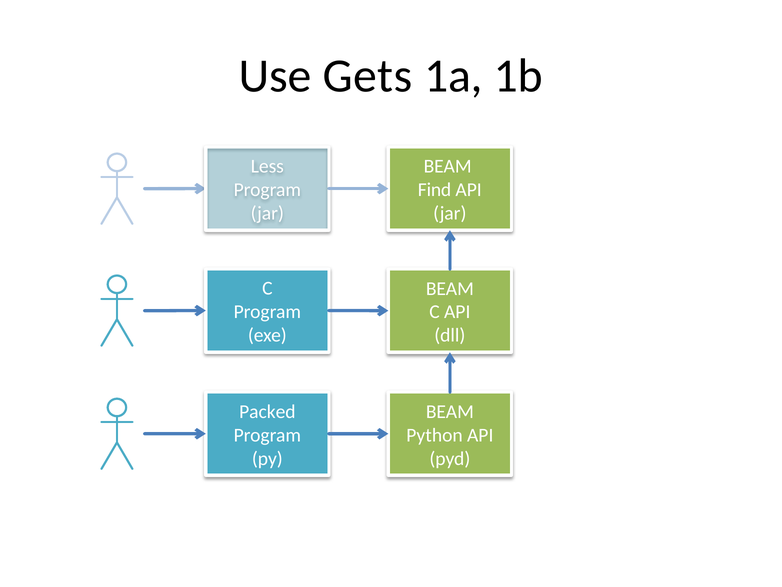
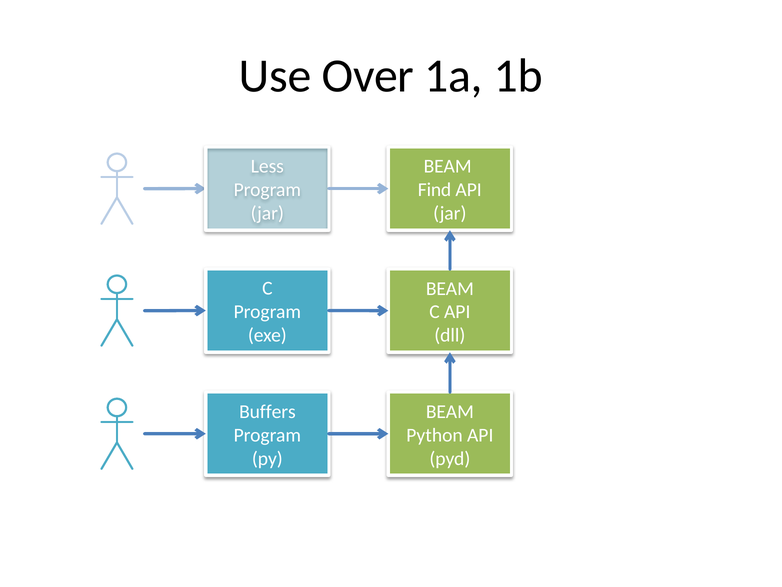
Gets: Gets -> Over
Packed: Packed -> Buffers
